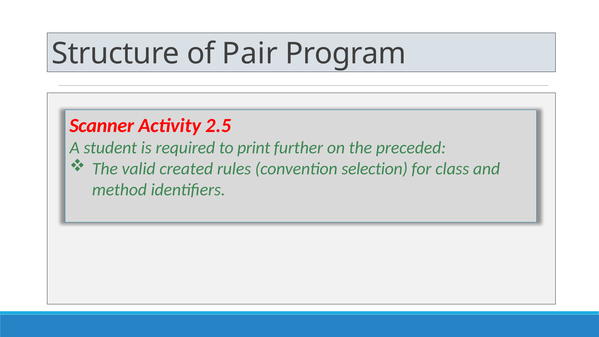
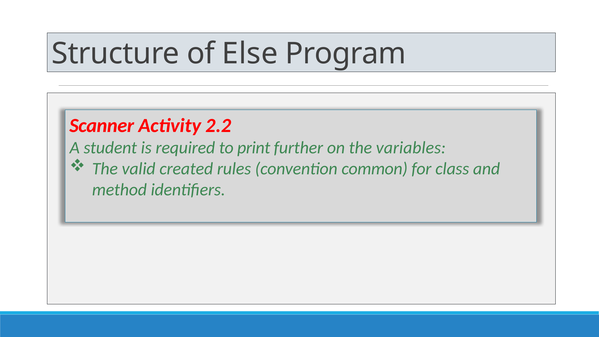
Pair: Pair -> Else
2.5: 2.5 -> 2.2
preceded: preceded -> variables
selection: selection -> common
